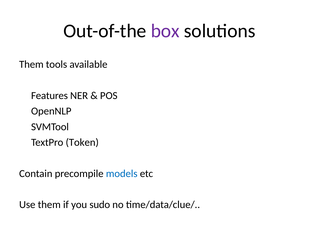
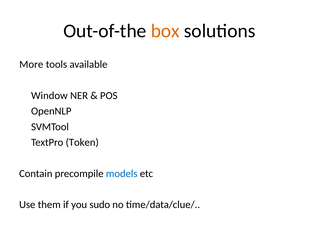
box colour: purple -> orange
Them at (31, 65): Them -> More
Features: Features -> Window
